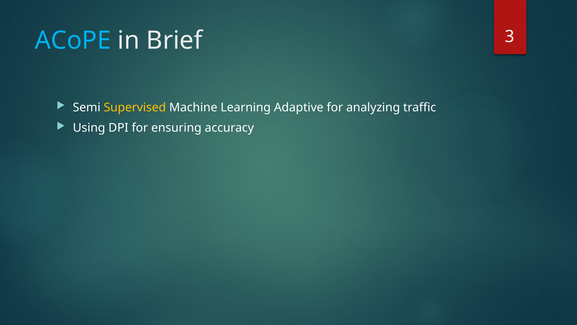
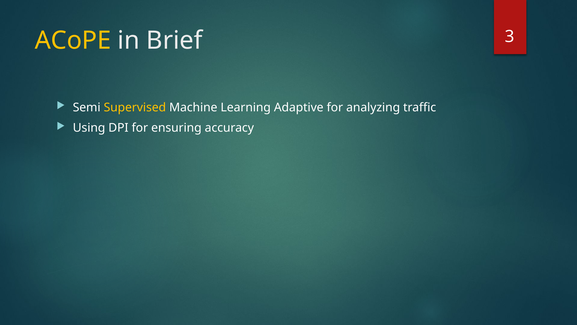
ACoPE colour: light blue -> yellow
